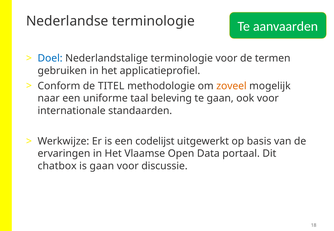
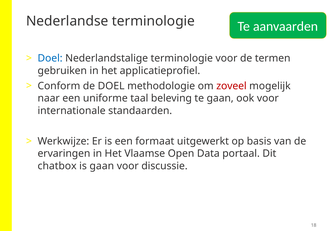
de TITEL: TITEL -> DOEL
zoveel colour: orange -> red
codelijst: codelijst -> formaat
